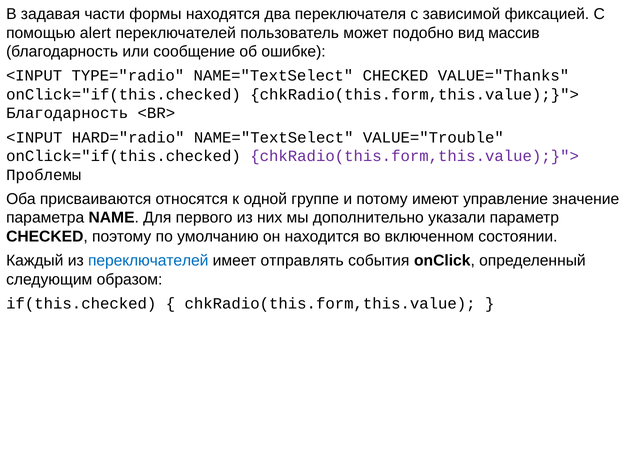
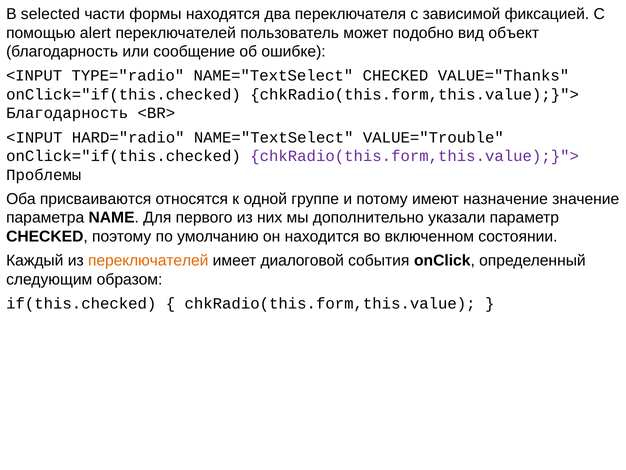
задавая: задавая -> selected
массив: массив -> объект
управление: управление -> назначение
переключателей at (148, 260) colour: blue -> orange
отправлять: отправлять -> диалоговой
